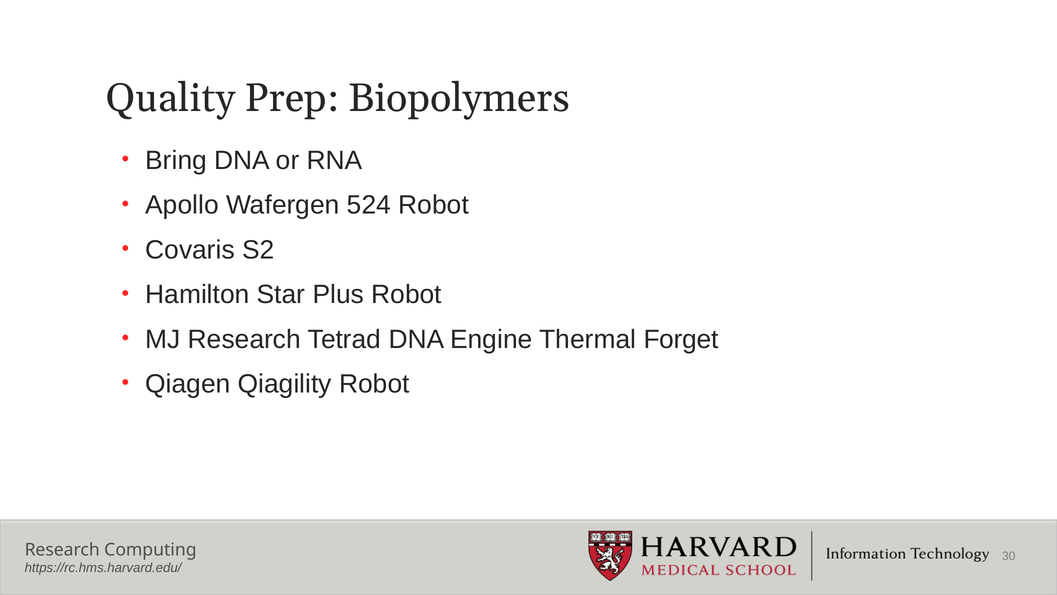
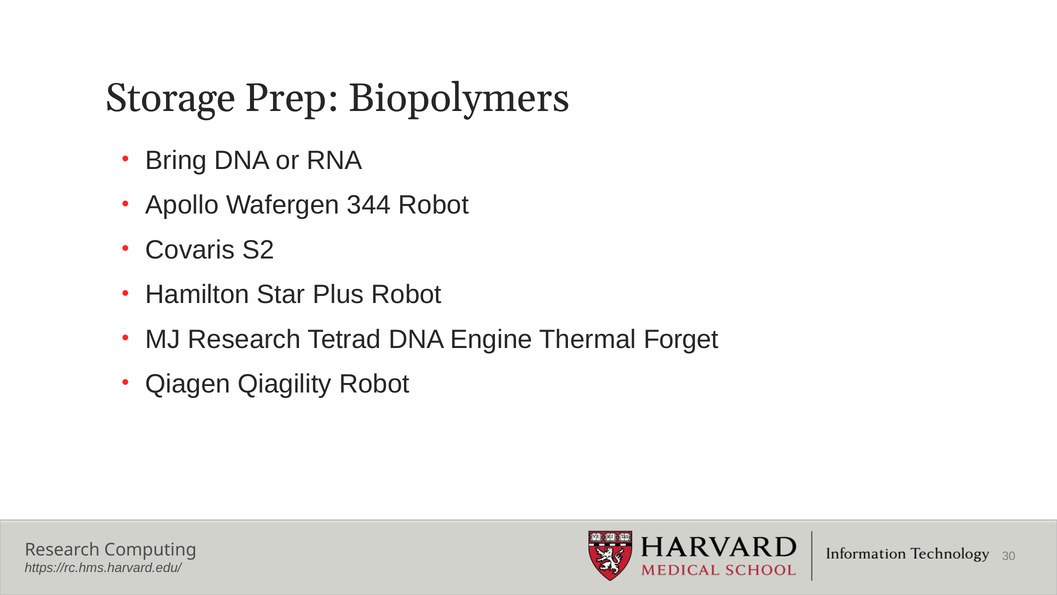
Quality: Quality -> Storage
524: 524 -> 344
